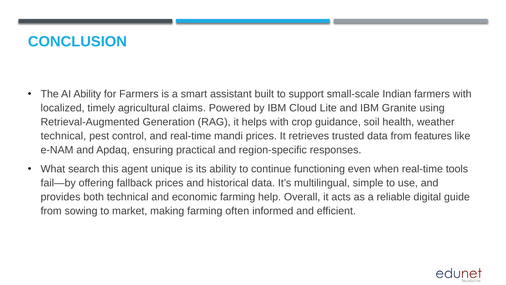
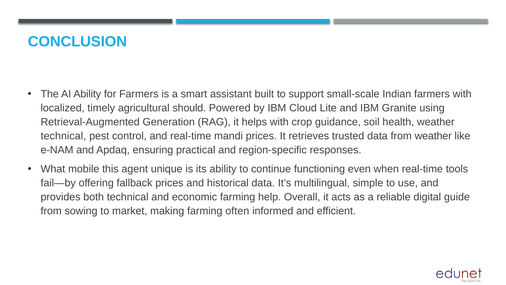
claims: claims -> should
from features: features -> weather
search: search -> mobile
